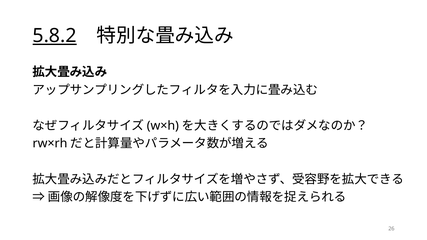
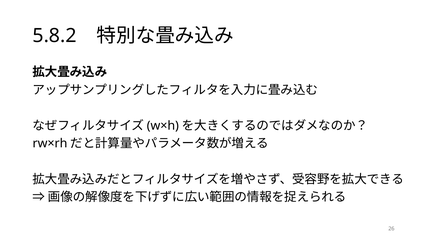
5.8.2 underline: present -> none
